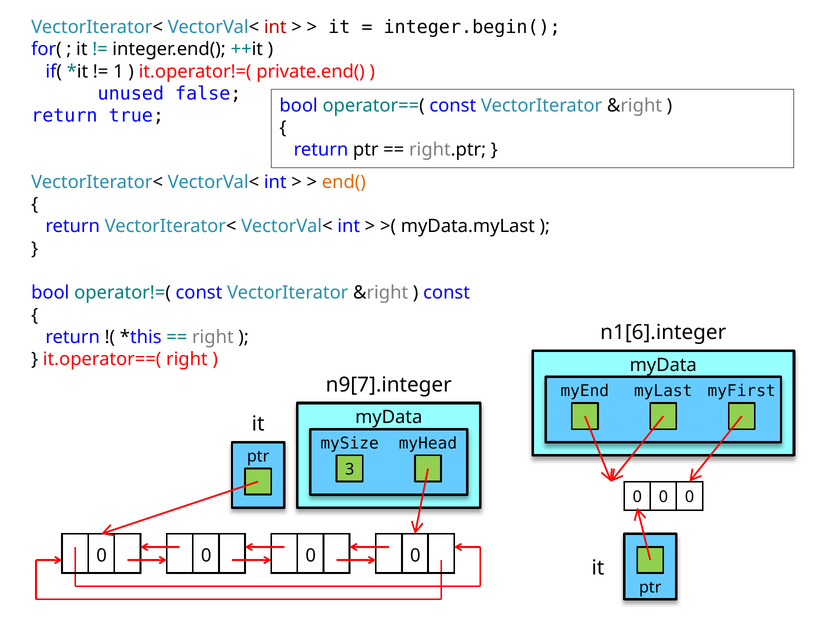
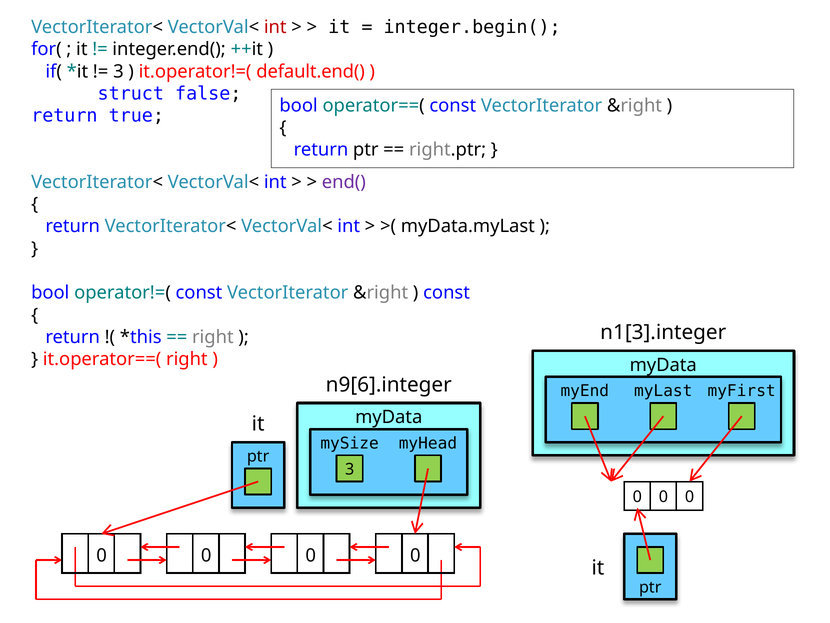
1 at (118, 71): 1 -> 3
private.end(: private.end( -> default.end(
unused: unused -> struct
end( colour: orange -> purple
n1[6].integer: n1[6].integer -> n1[3].integer
n9[7].integer: n9[7].integer -> n9[6].integer
